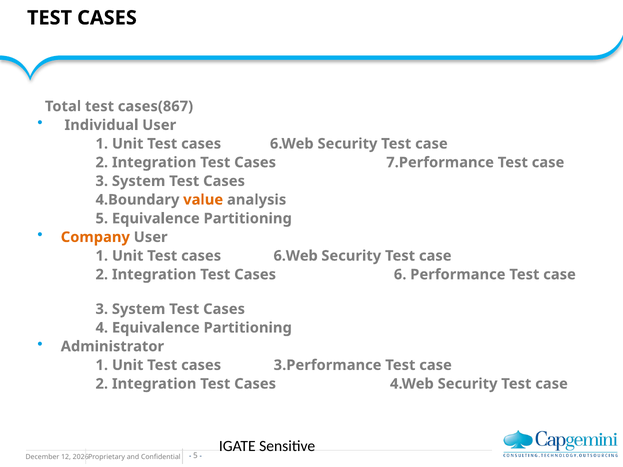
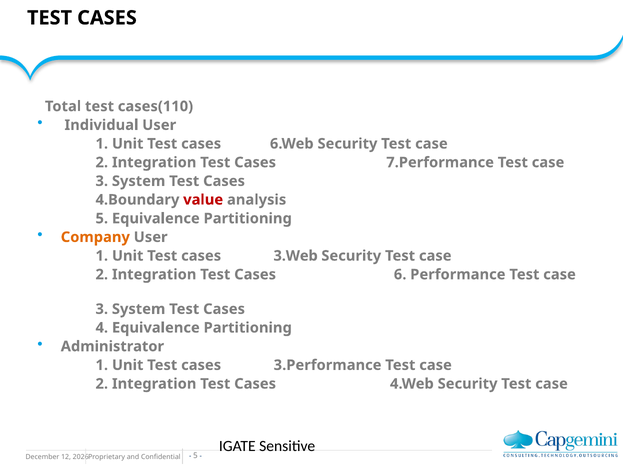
cases(867: cases(867 -> cases(110
value colour: orange -> red
6.Web at (296, 256): 6.Web -> 3.Web
